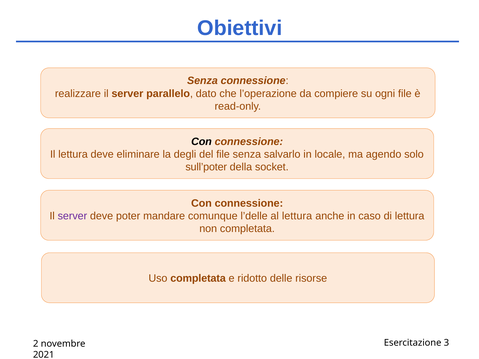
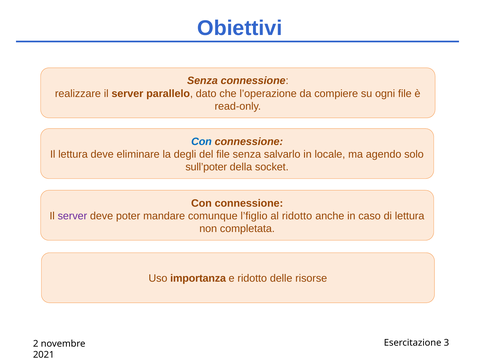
Con at (201, 142) colour: black -> blue
l’delle: l’delle -> l’figlio
al lettura: lettura -> ridotto
Uso completata: completata -> importanza
